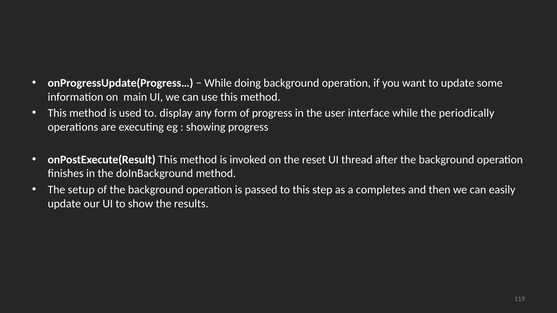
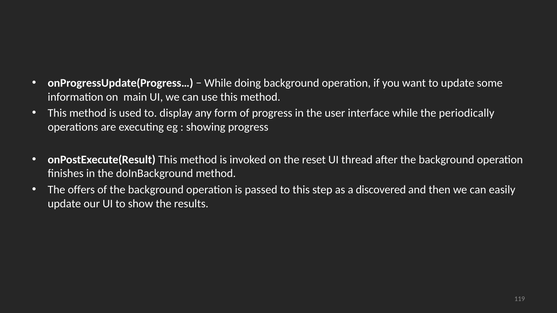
setup: setup -> offers
completes: completes -> discovered
